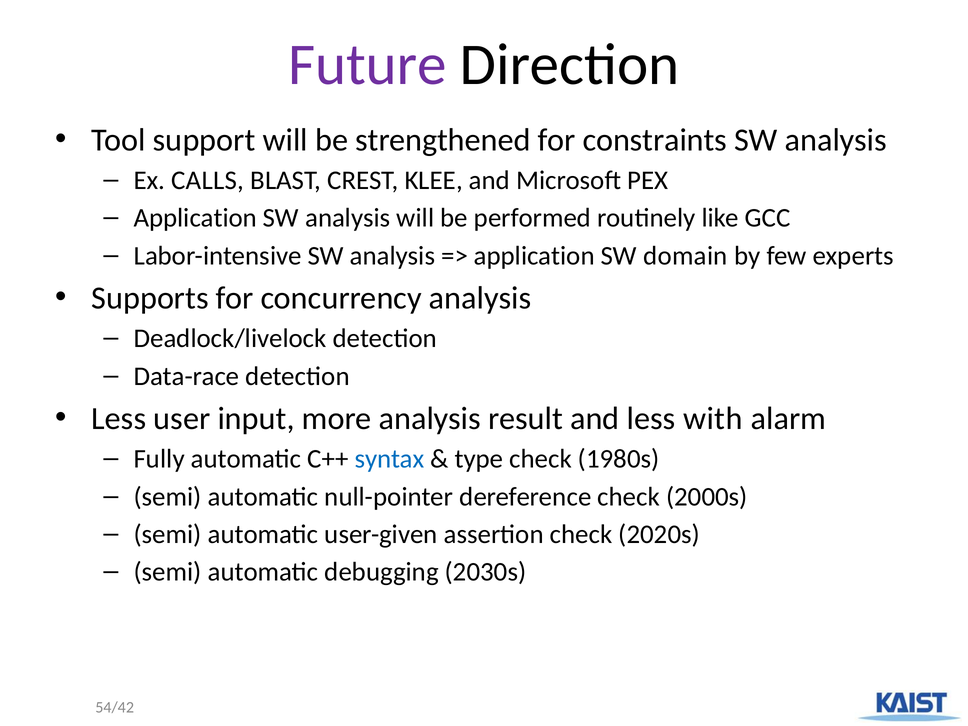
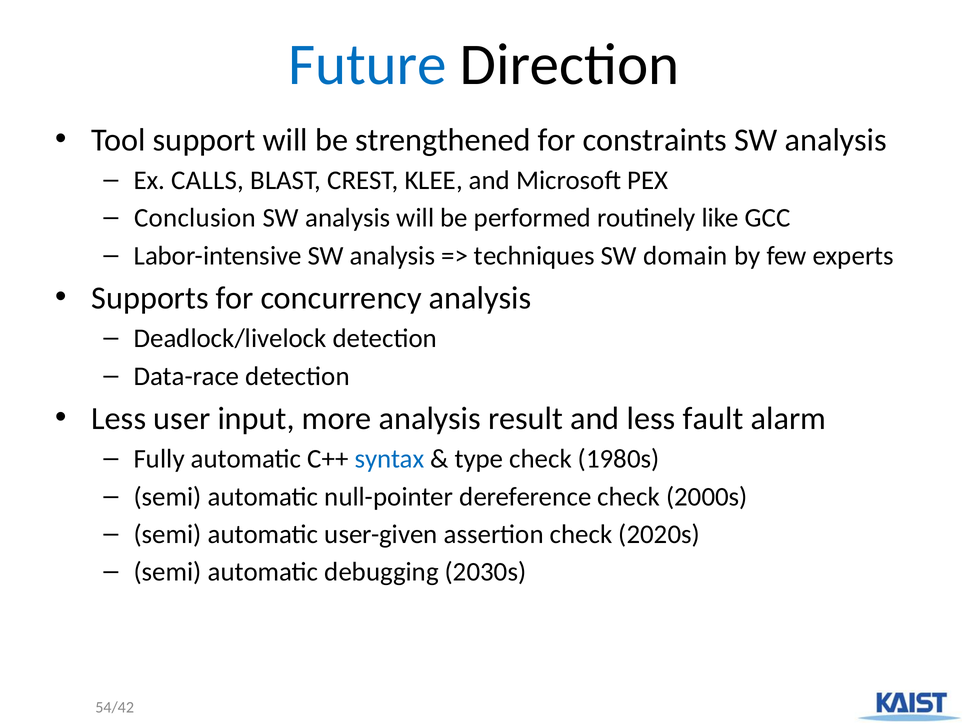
Future colour: purple -> blue
Application at (195, 218): Application -> Conclusion
application at (534, 256): application -> techniques
with: with -> fault
